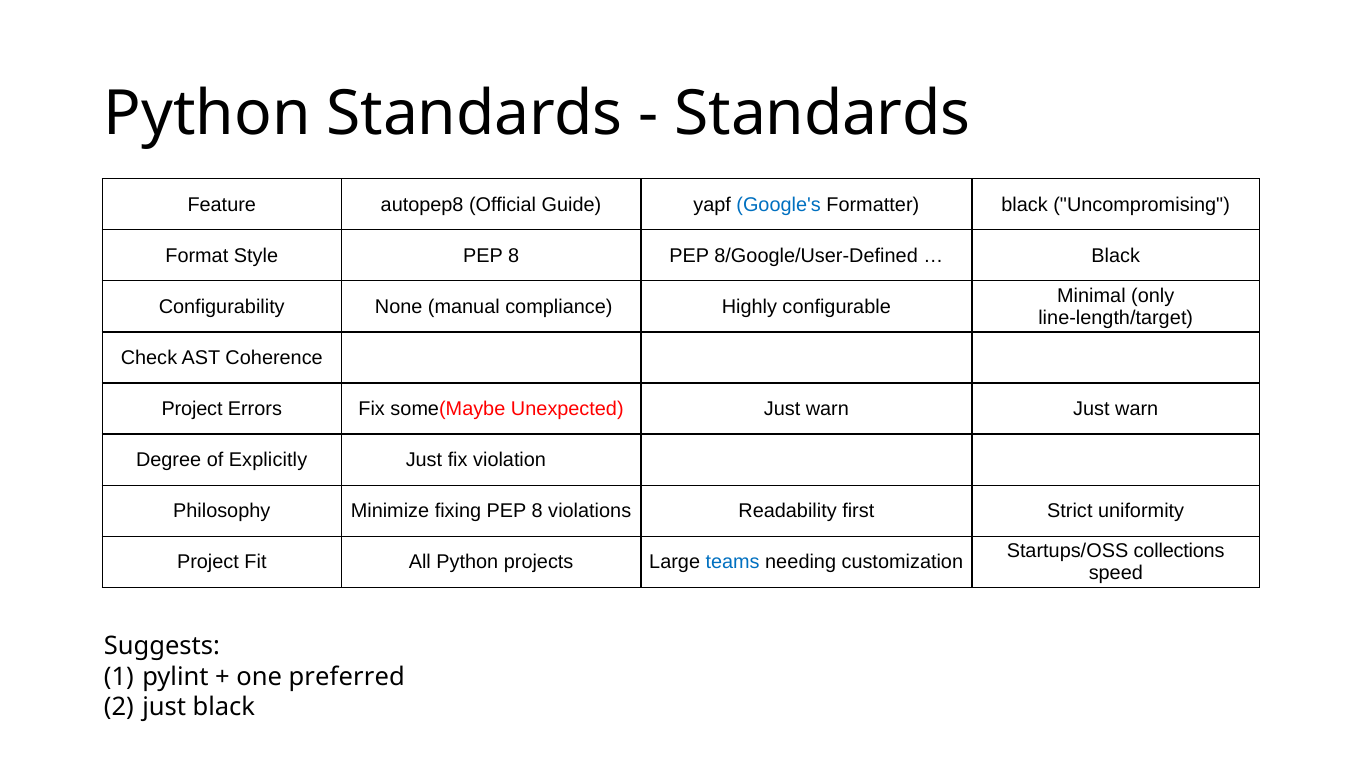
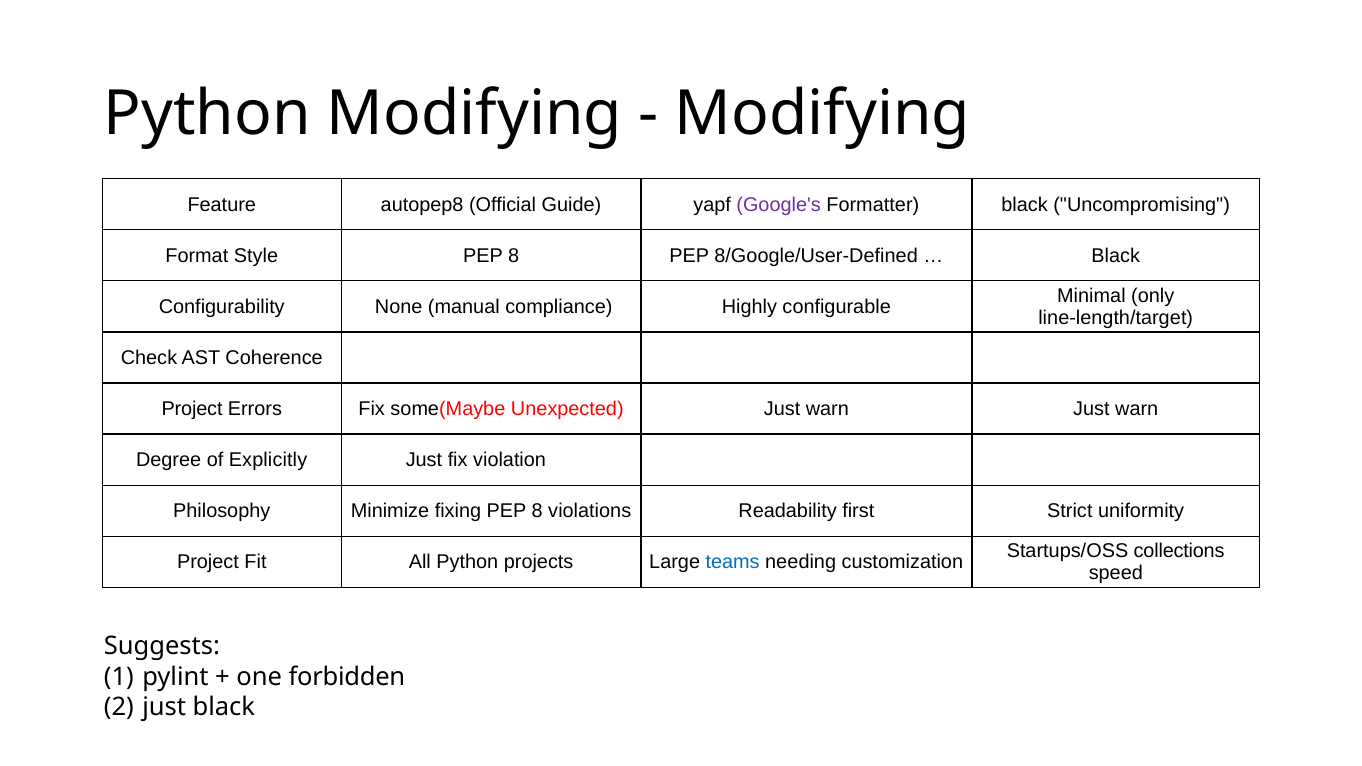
Python Standards: Standards -> Modifying
Standards at (823, 114): Standards -> Modifying
Google's colour: blue -> purple
preferred: preferred -> forbidden
